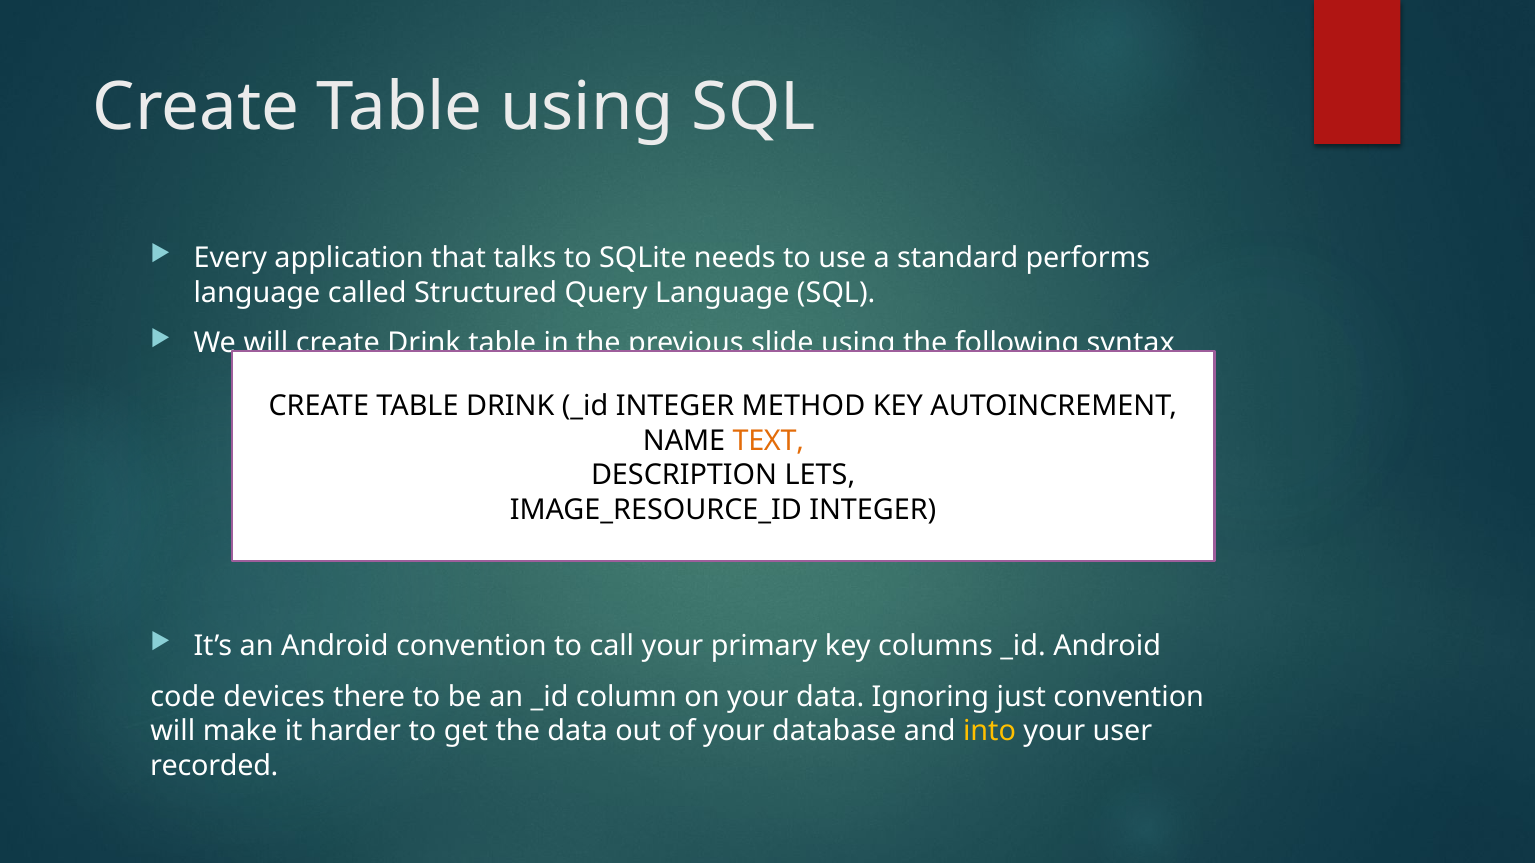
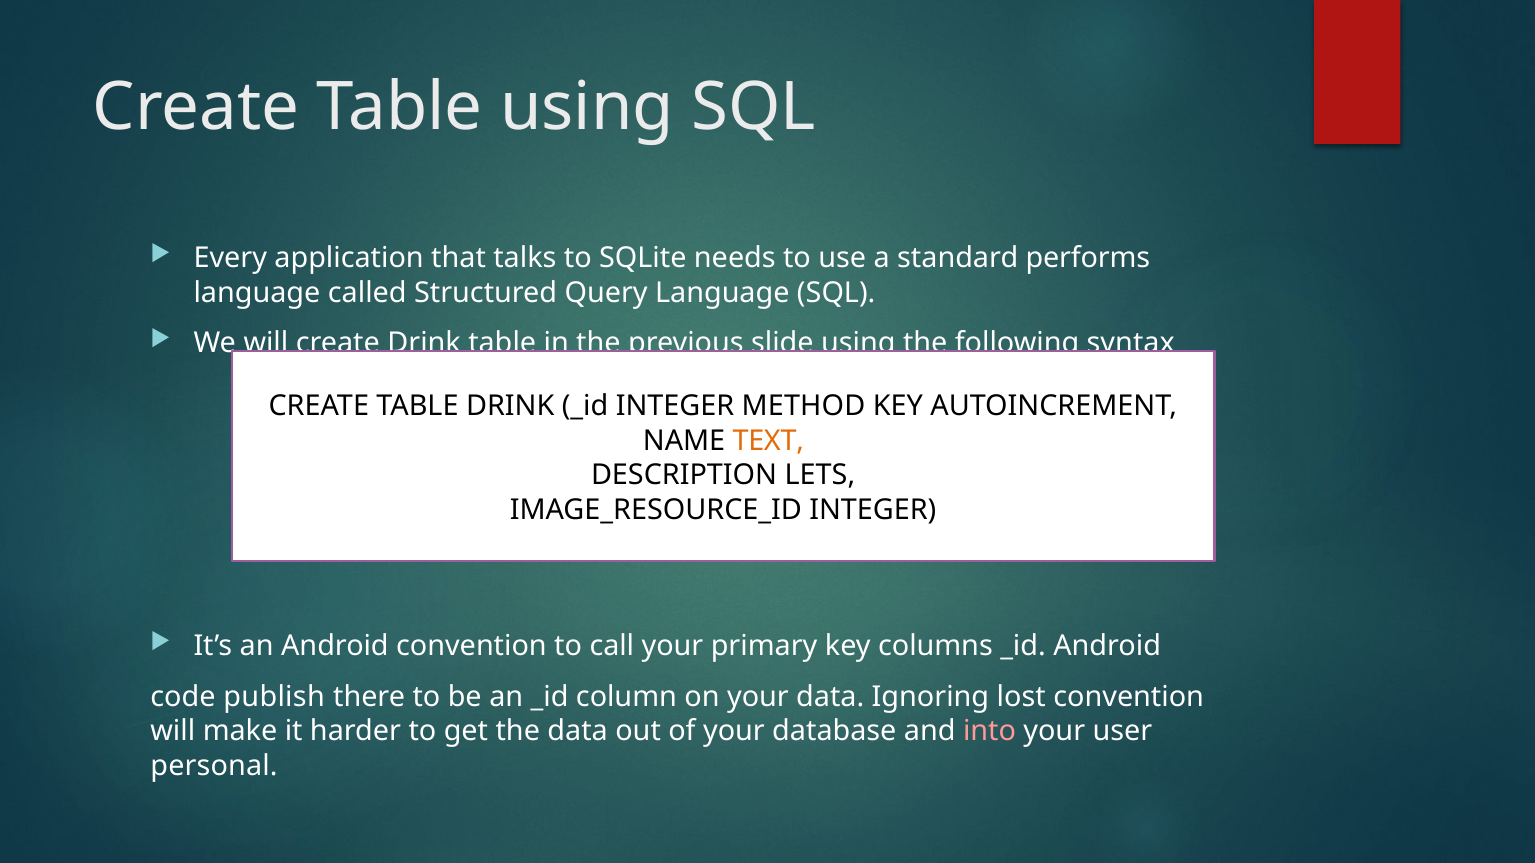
devices: devices -> publish
just: just -> lost
into colour: yellow -> pink
recorded: recorded -> personal
